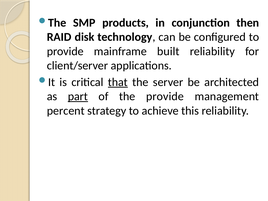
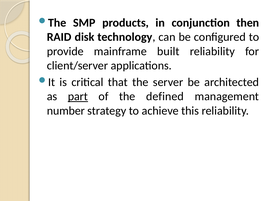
that underline: present -> none
the provide: provide -> defined
percent: percent -> number
